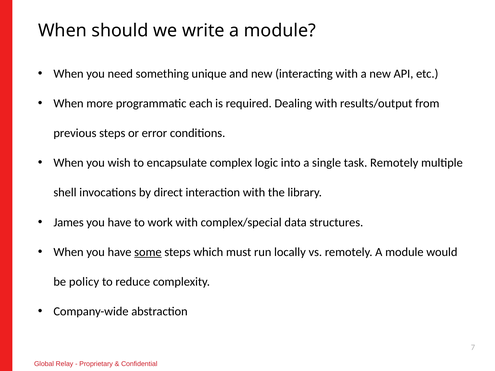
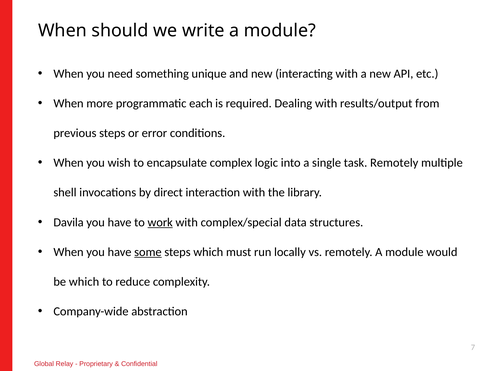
James: James -> Davila
work underline: none -> present
be policy: policy -> which
